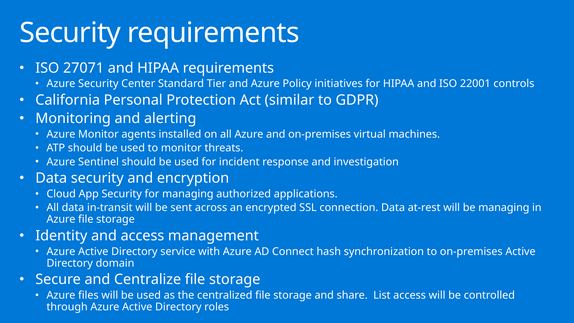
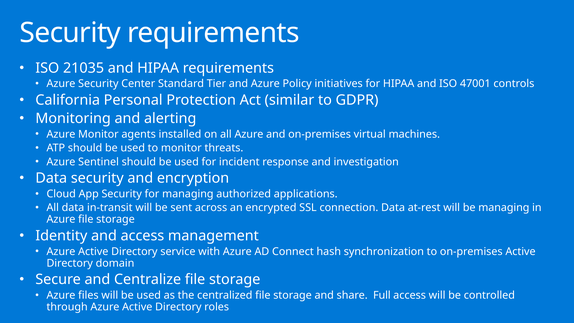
27071: 27071 -> 21035
22001: 22001 -> 47001
List: List -> Full
